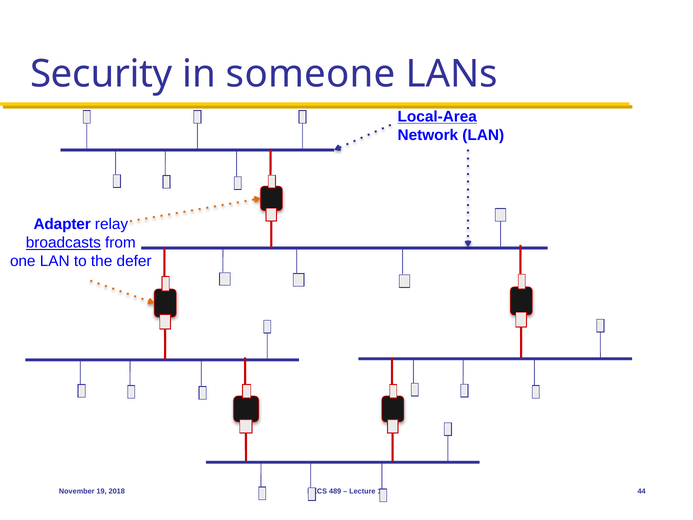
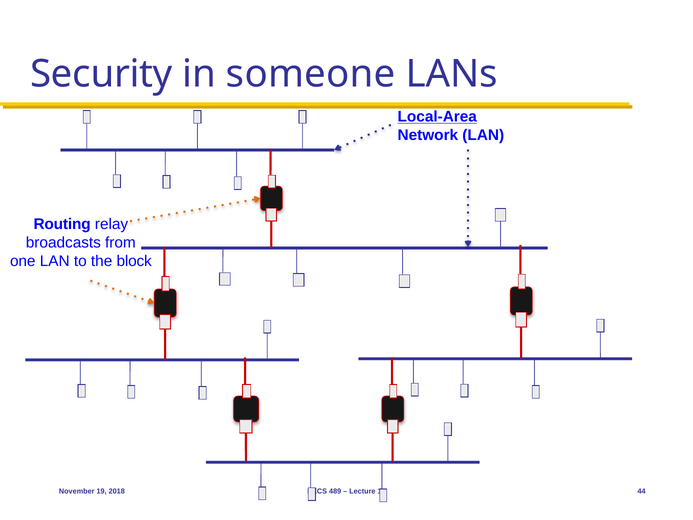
Adapter: Adapter -> Routing
broadcasts underline: present -> none
defer: defer -> block
